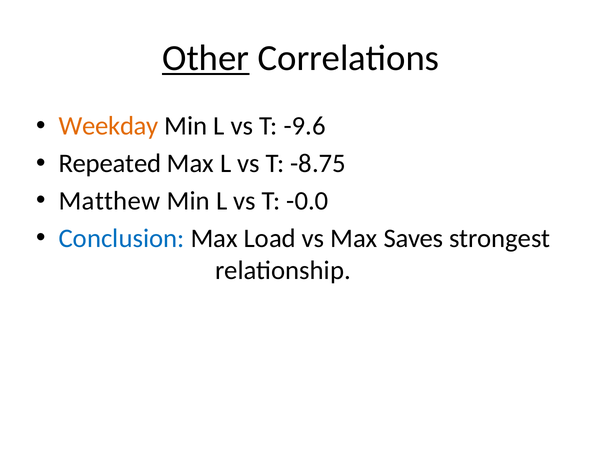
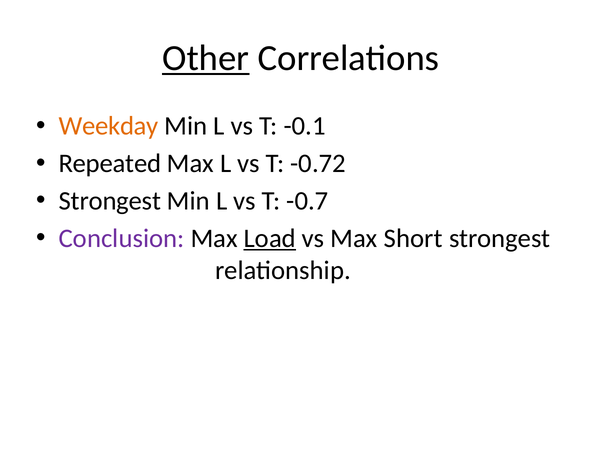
-9.6: -9.6 -> -0.1
-8.75: -8.75 -> -0.72
Matthew at (110, 201): Matthew -> Strongest
-0.0: -0.0 -> -0.7
Conclusion colour: blue -> purple
Load underline: none -> present
Saves: Saves -> Short
